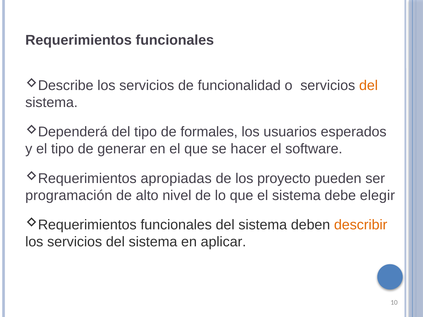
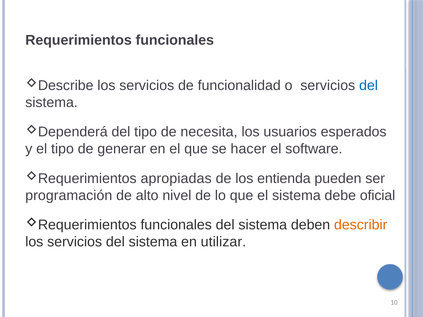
del at (369, 86) colour: orange -> blue
formales: formales -> necesita
proyecto: proyecto -> entienda
elegir: elegir -> oficial
aplicar: aplicar -> utilizar
